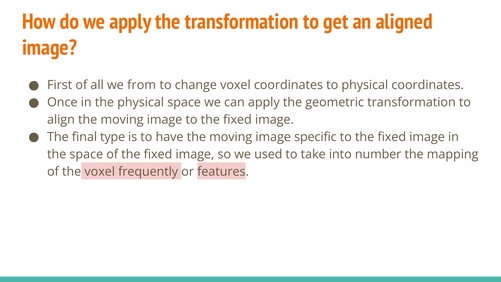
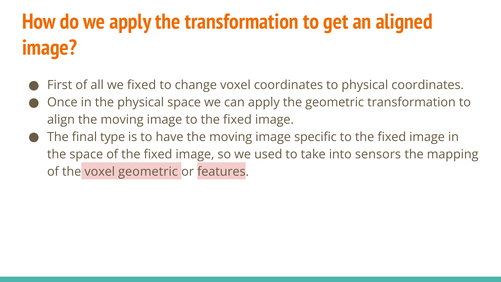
we from: from -> fixed
number: number -> sensors
voxel frequently: frequently -> geometric
